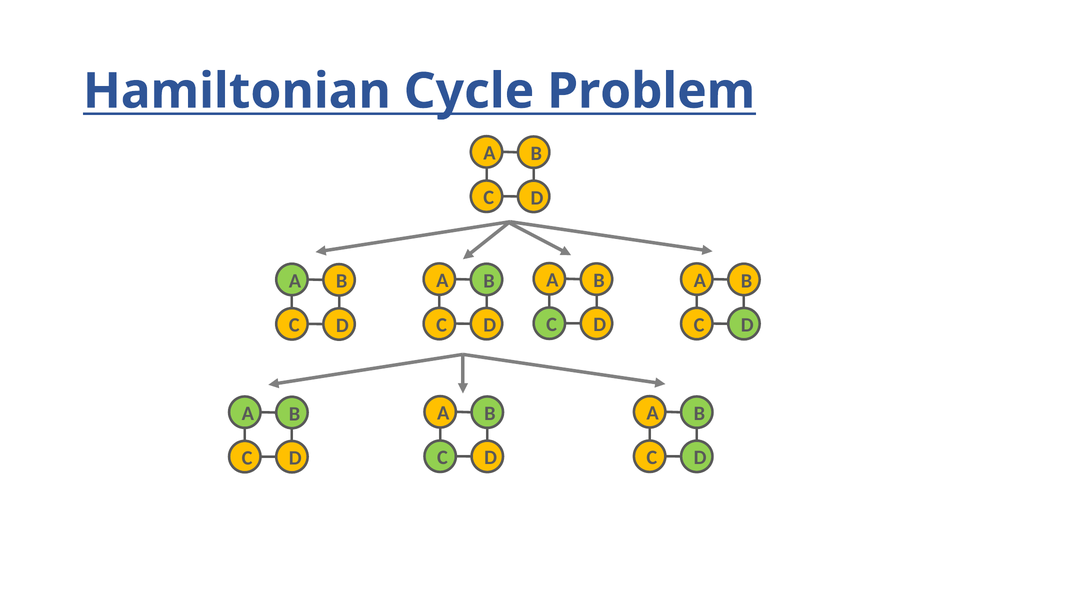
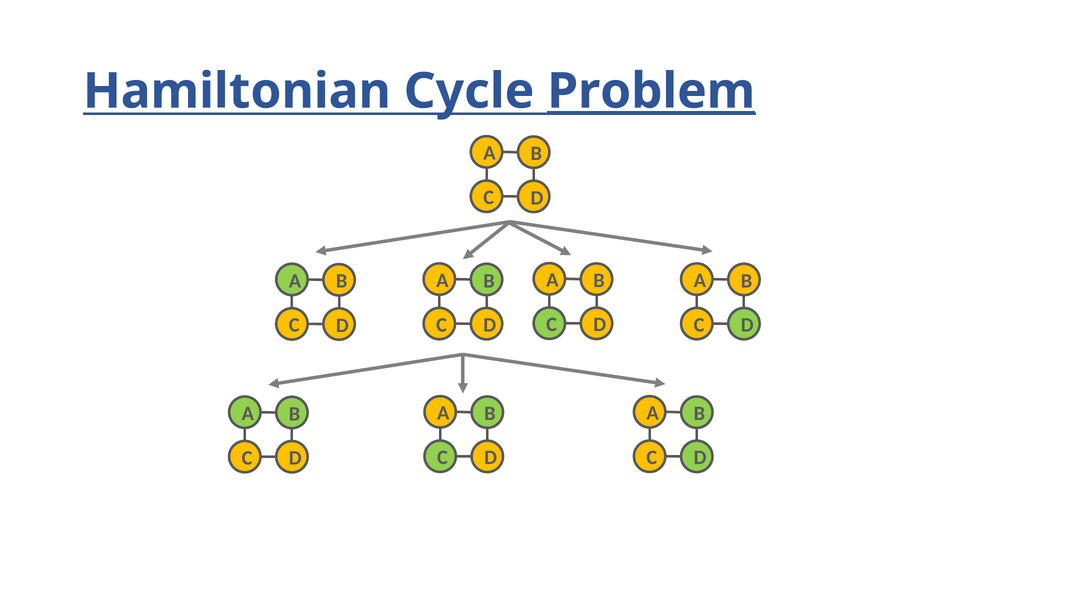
Problem underline: none -> present
